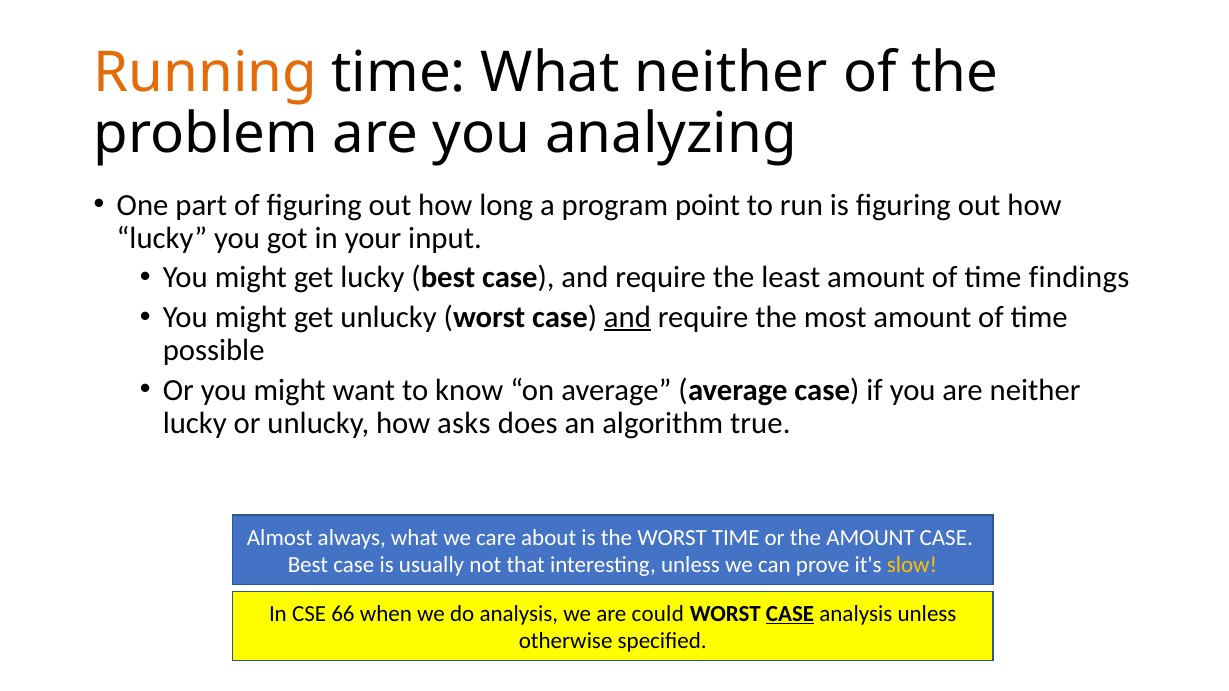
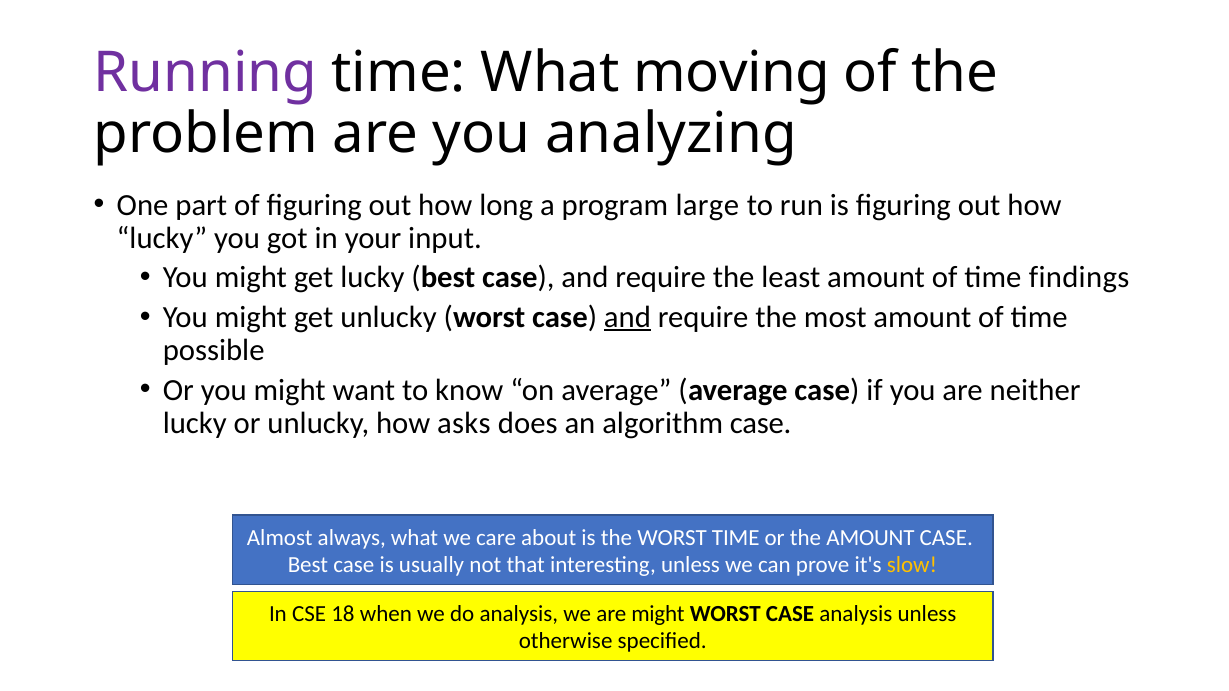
Running colour: orange -> purple
What neither: neither -> moving
point: point -> large
algorithm true: true -> case
66: 66 -> 18
are could: could -> might
CASE at (790, 614) underline: present -> none
